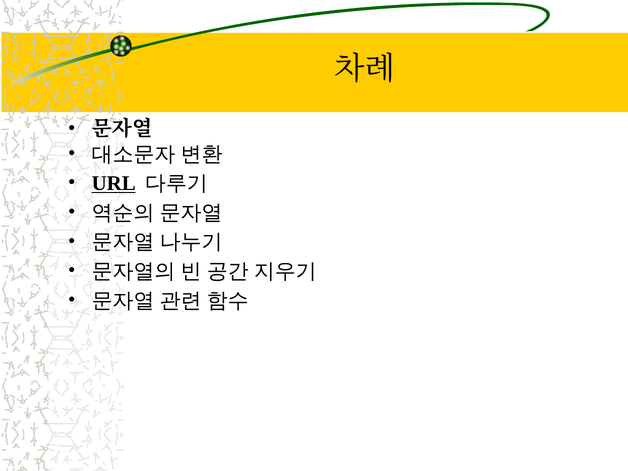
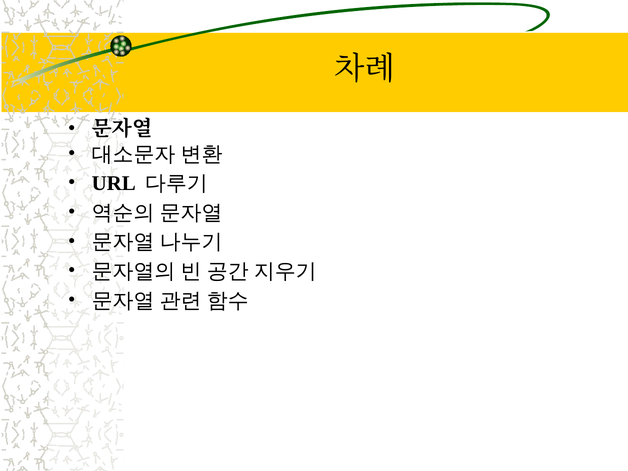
URL underline: present -> none
